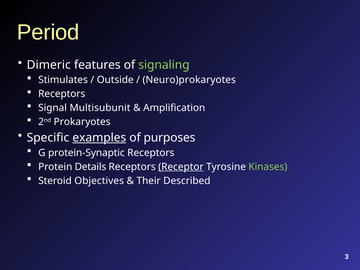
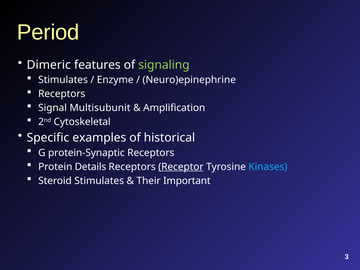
Outside: Outside -> Enzyme
Neuro)prokaryotes: Neuro)prokaryotes -> Neuro)epinephrine
Prokaryotes: Prokaryotes -> Cytoskeletal
examples underline: present -> none
purposes: purposes -> historical
Kinases colour: light green -> light blue
Steroid Objectives: Objectives -> Stimulates
Described: Described -> Important
